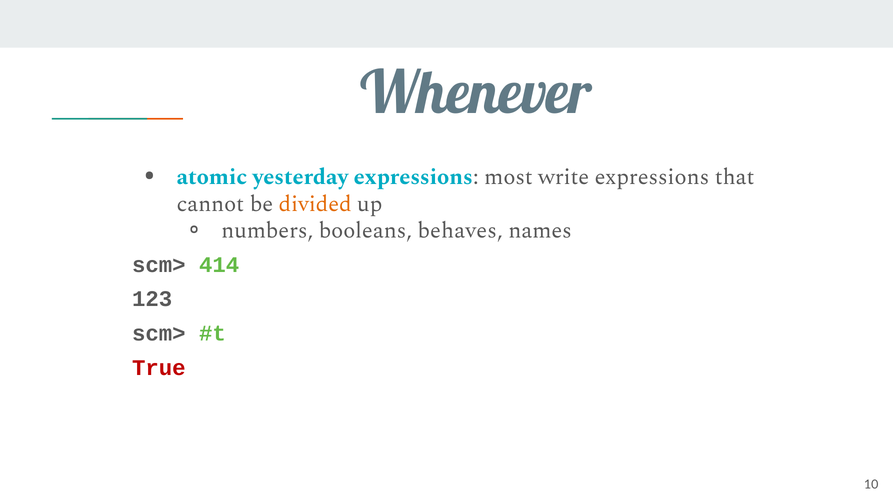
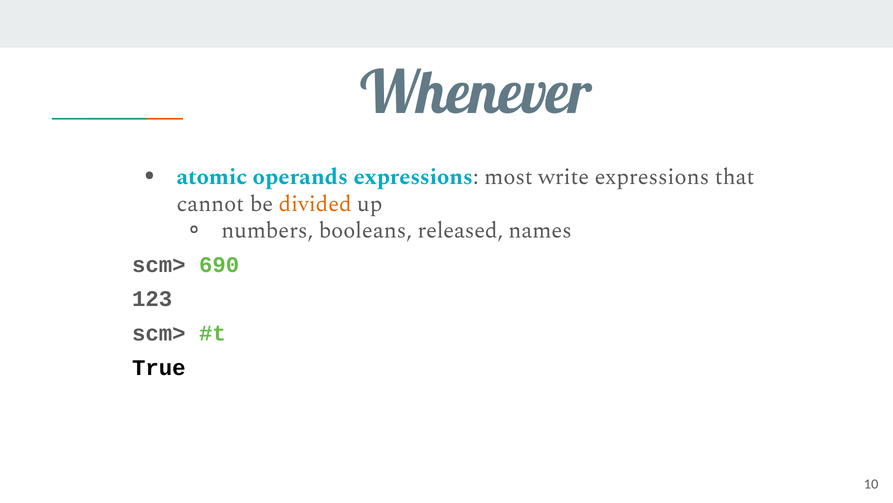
yesterday: yesterday -> operands
behaves: behaves -> released
414: 414 -> 690
True colour: red -> black
